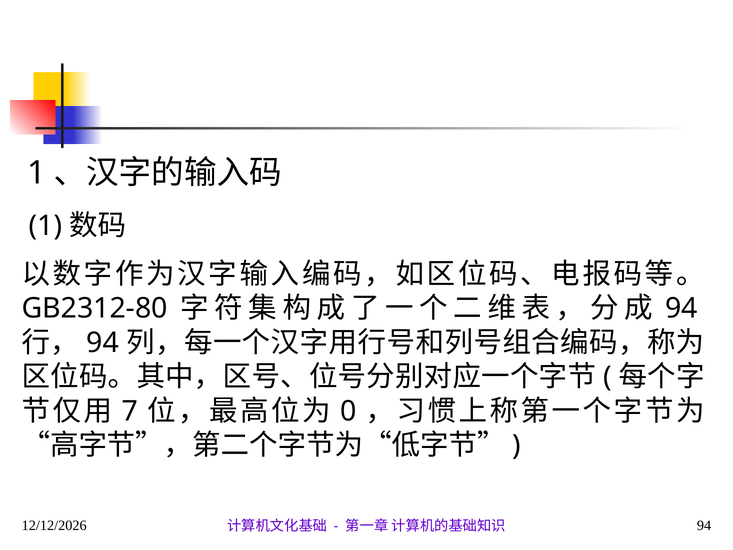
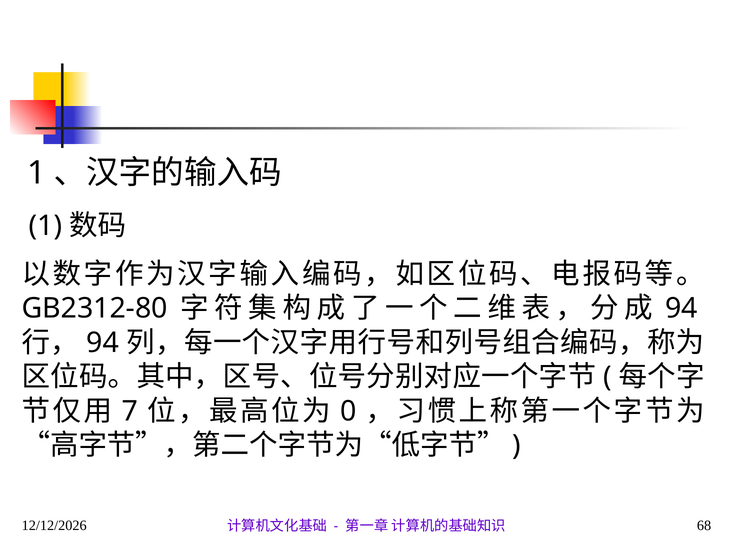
94 at (704, 525): 94 -> 68
